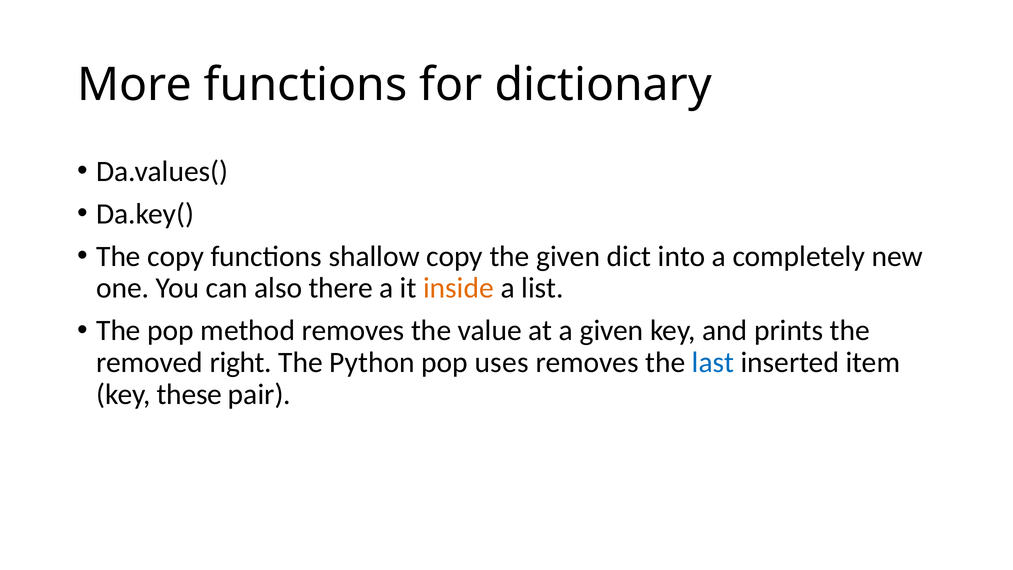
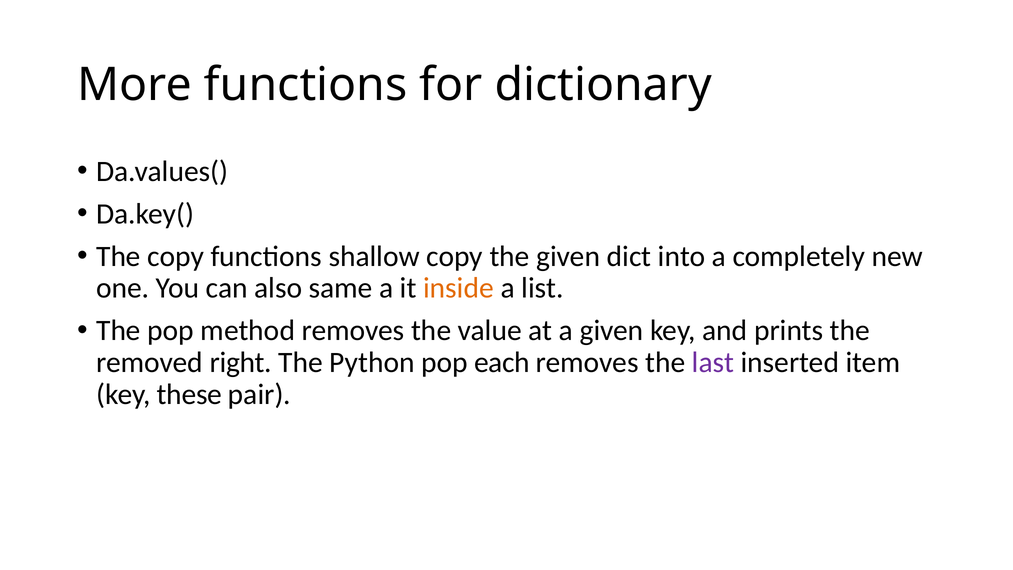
there: there -> same
uses: uses -> each
last colour: blue -> purple
